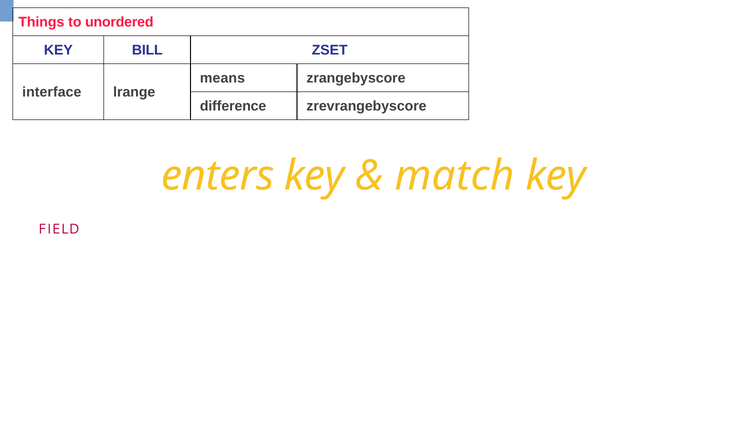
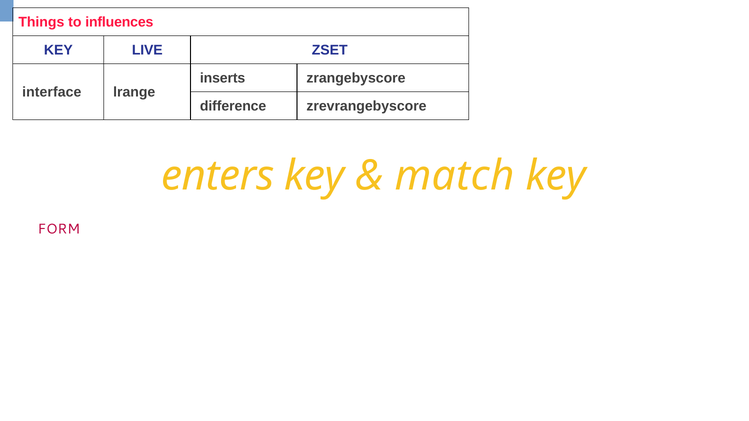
unordered: unordered -> influences
BILL: BILL -> LIVE
means: means -> inserts
FIELD: FIELD -> FORM
